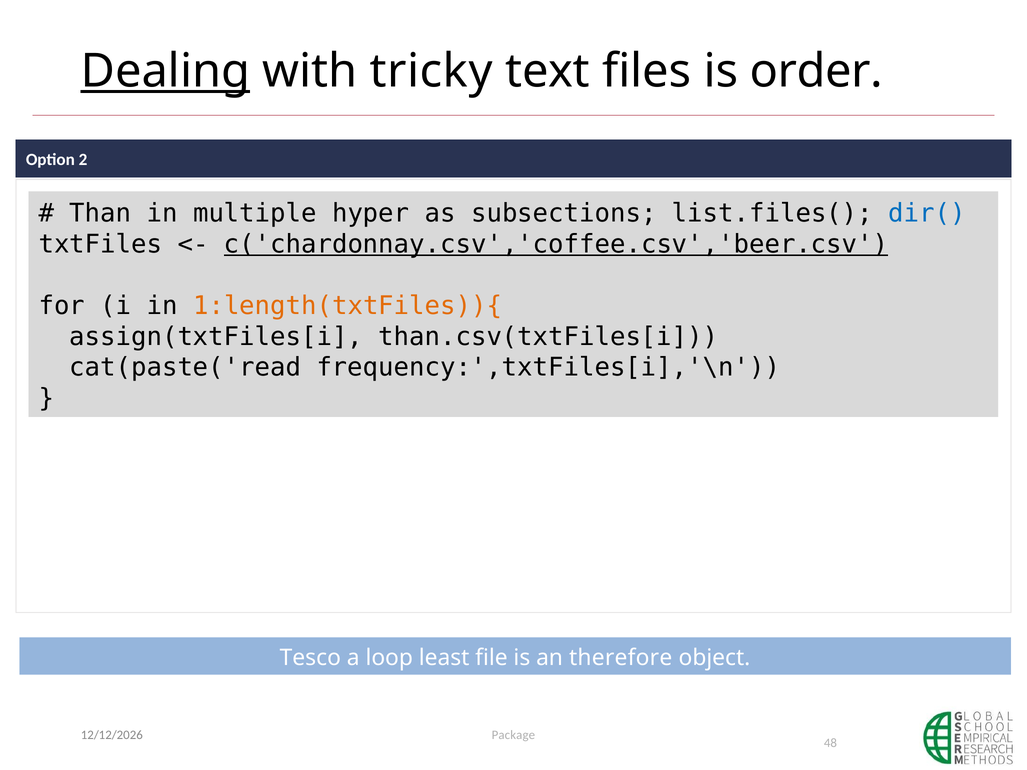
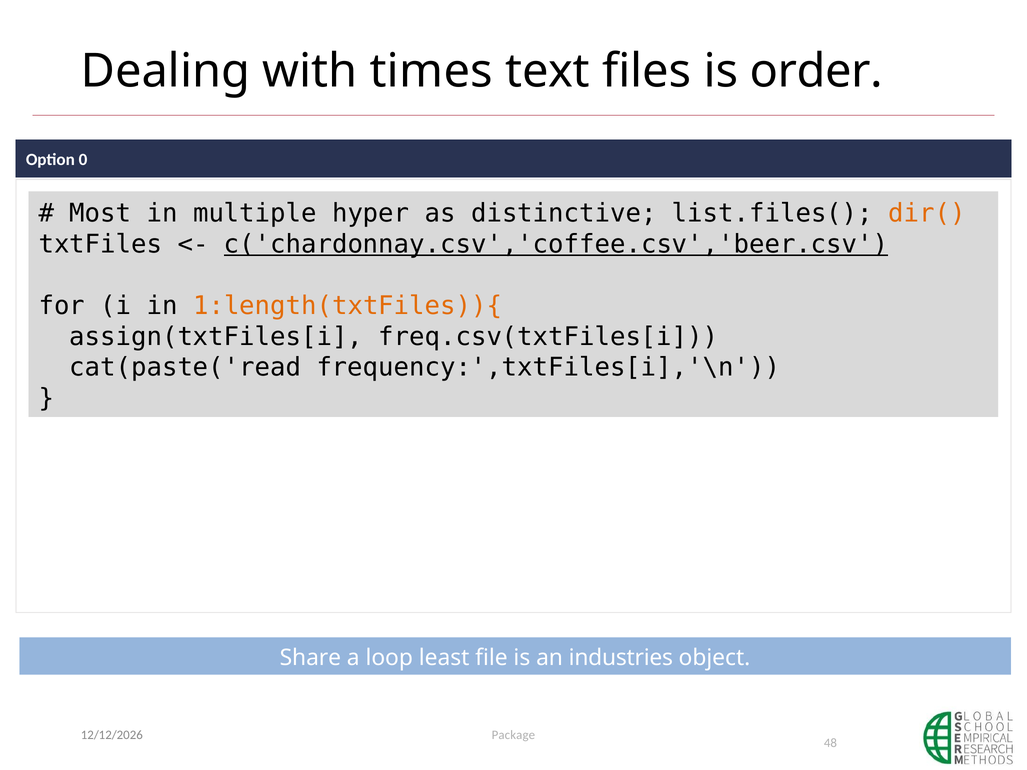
Dealing underline: present -> none
tricky: tricky -> times
2: 2 -> 0
Than: Than -> Most
subsections: subsections -> distinctive
dir( colour: blue -> orange
than.csv(txtFiles[i: than.csv(txtFiles[i -> freq.csv(txtFiles[i
Tesco: Tesco -> Share
therefore: therefore -> industries
